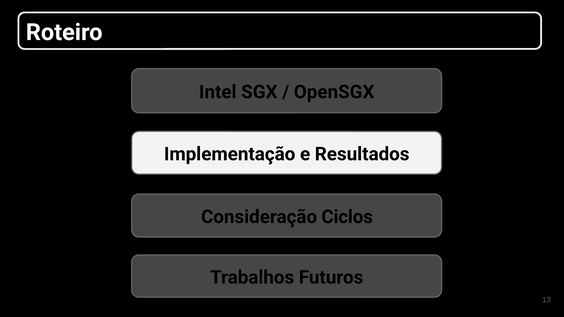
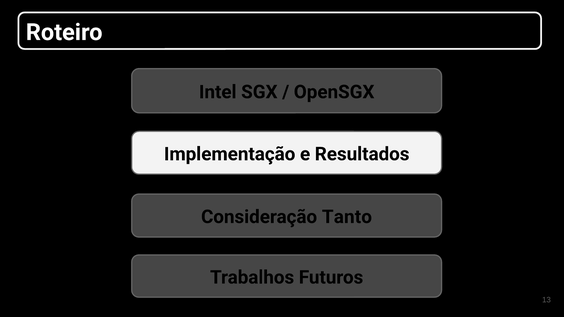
Ciclos: Ciclos -> Tanto
